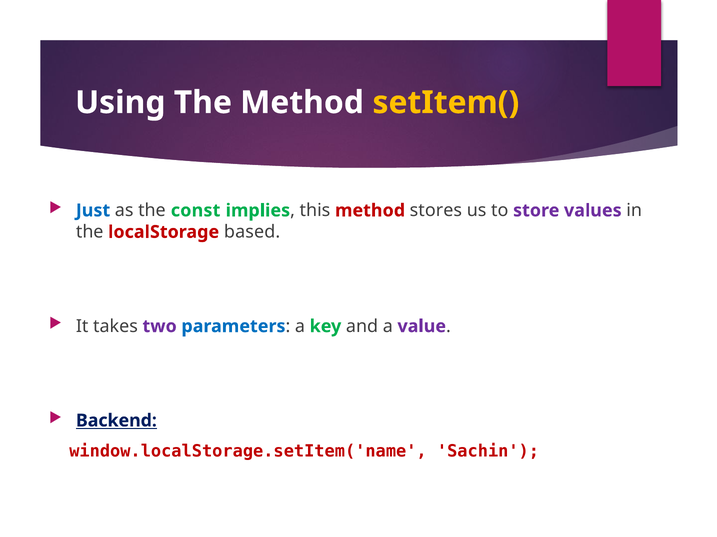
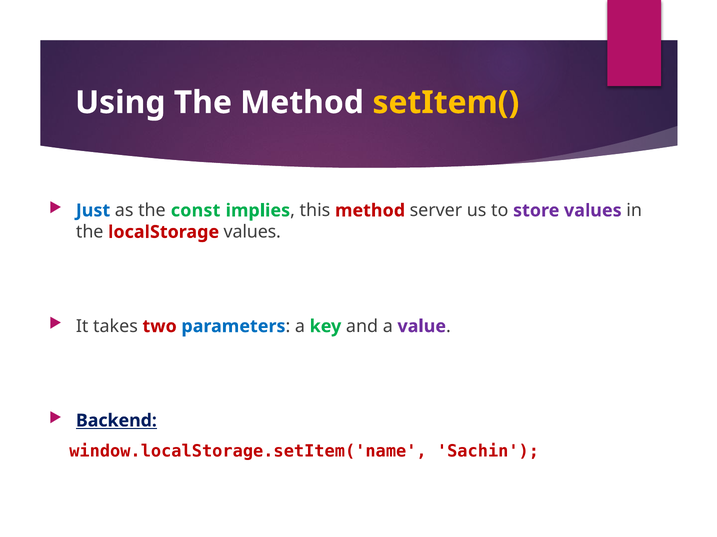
stores: stores -> server
localStorage based: based -> values
two colour: purple -> red
